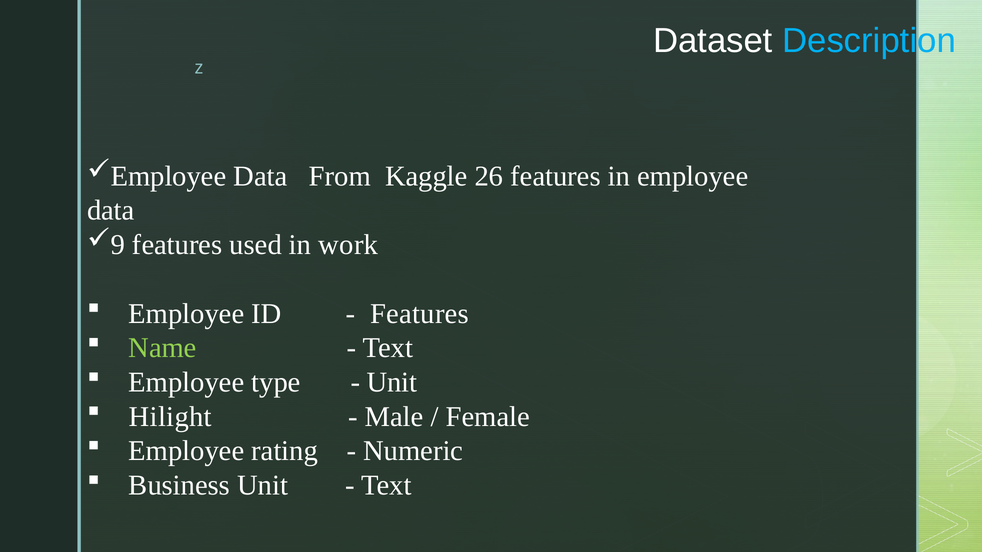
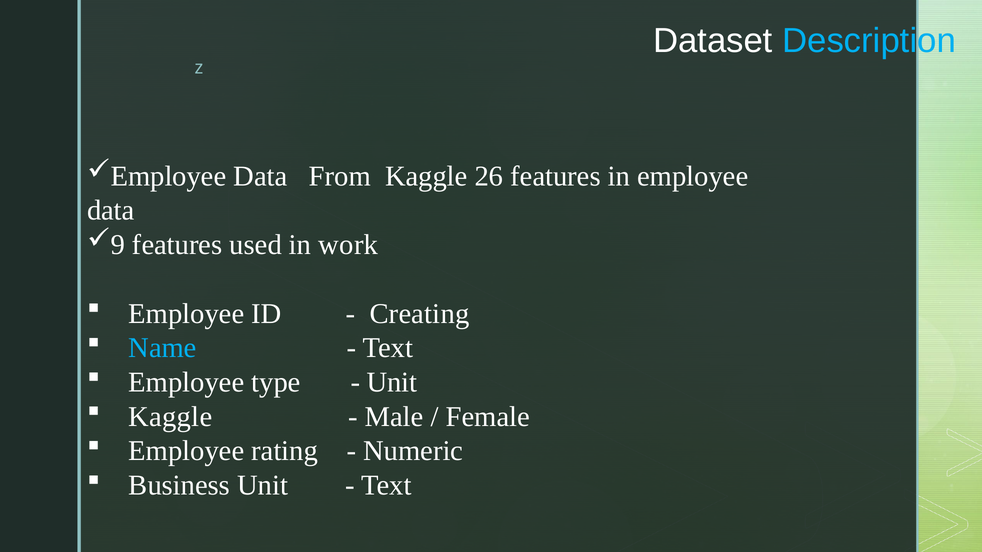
Features at (419, 314): Features -> Creating
Name colour: light green -> light blue
Hilight at (170, 417): Hilight -> Kaggle
